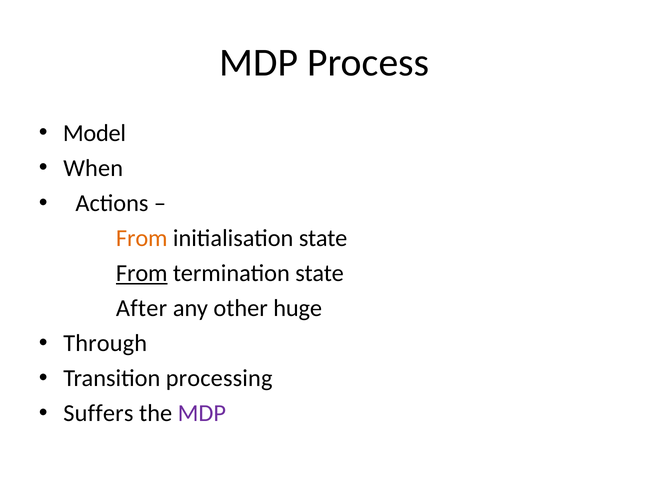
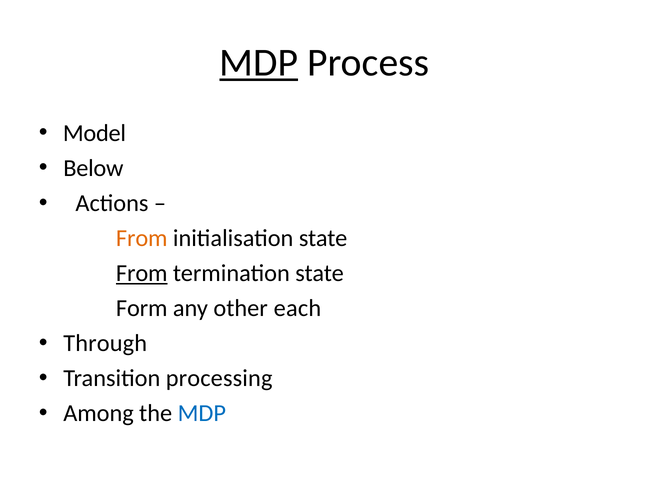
MDP at (259, 63) underline: none -> present
When: When -> Below
After: After -> Form
huge: huge -> each
Suffers: Suffers -> Among
MDP at (202, 413) colour: purple -> blue
